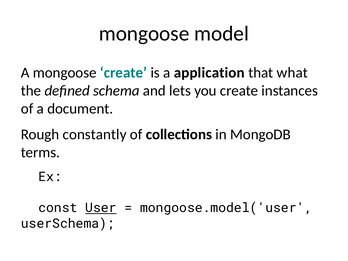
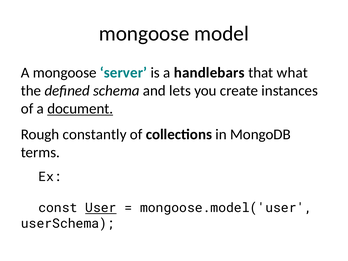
mongoose create: create -> server
application: application -> handlebars
document underline: none -> present
